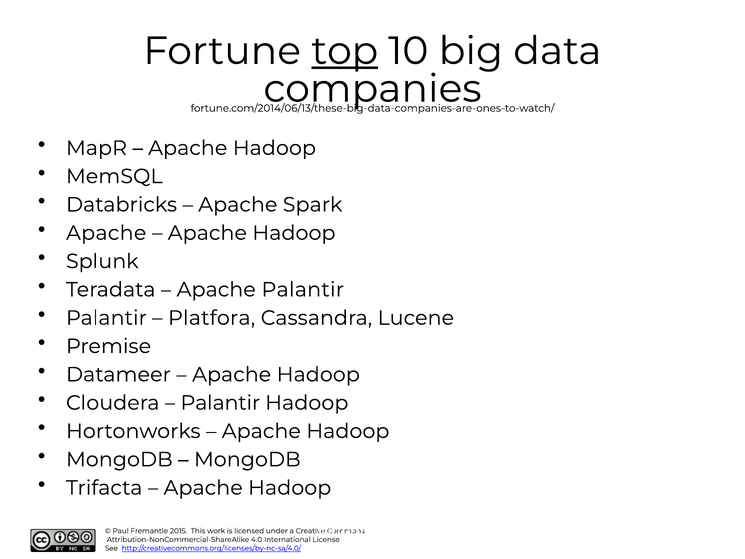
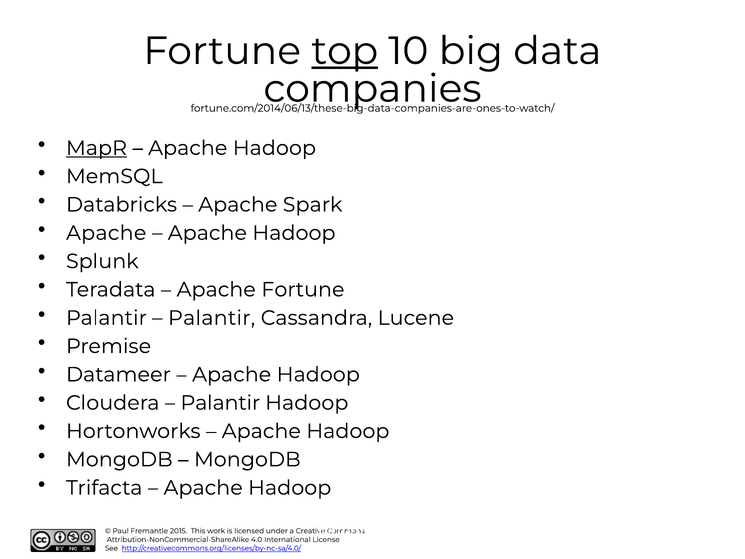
MapR underline: none -> present
Apache Palantir: Palantir -> Fortune
Platfora at (212, 318): Platfora -> Palantir
